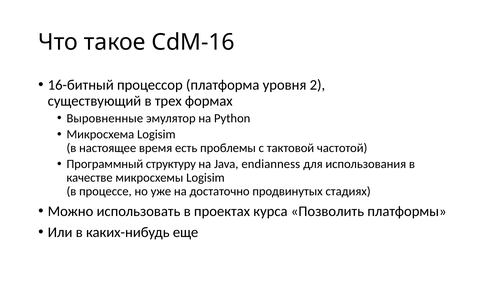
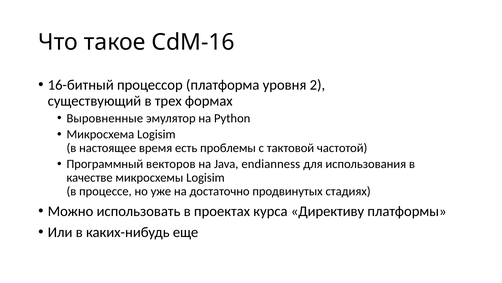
структуру: структуру -> векторов
Позволить: Позволить -> Директиву
